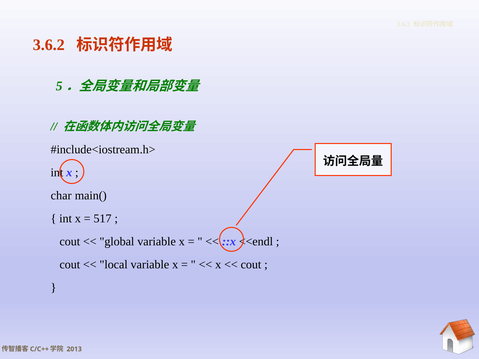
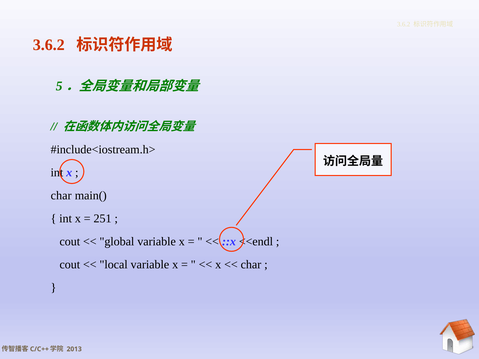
517: 517 -> 251
cout at (251, 265): cout -> char
